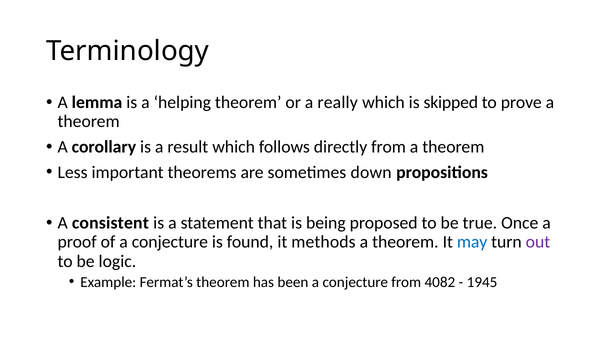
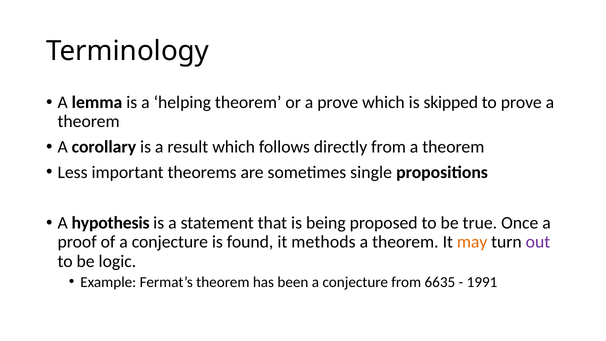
a really: really -> prove
down: down -> single
consistent: consistent -> hypothesis
may colour: blue -> orange
4082: 4082 -> 6635
1945: 1945 -> 1991
